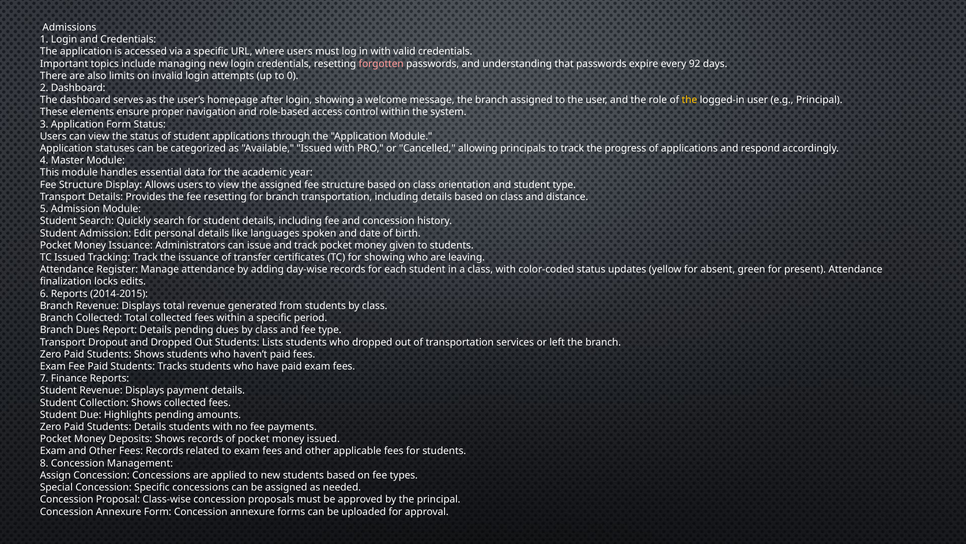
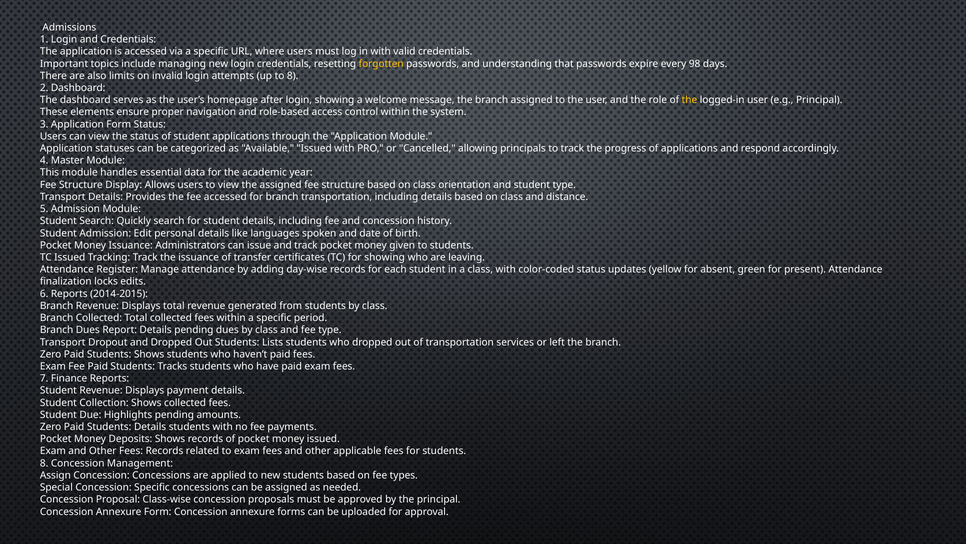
forgotten colour: pink -> yellow
92: 92 -> 98
to 0: 0 -> 8
fee resetting: resetting -> accessed
